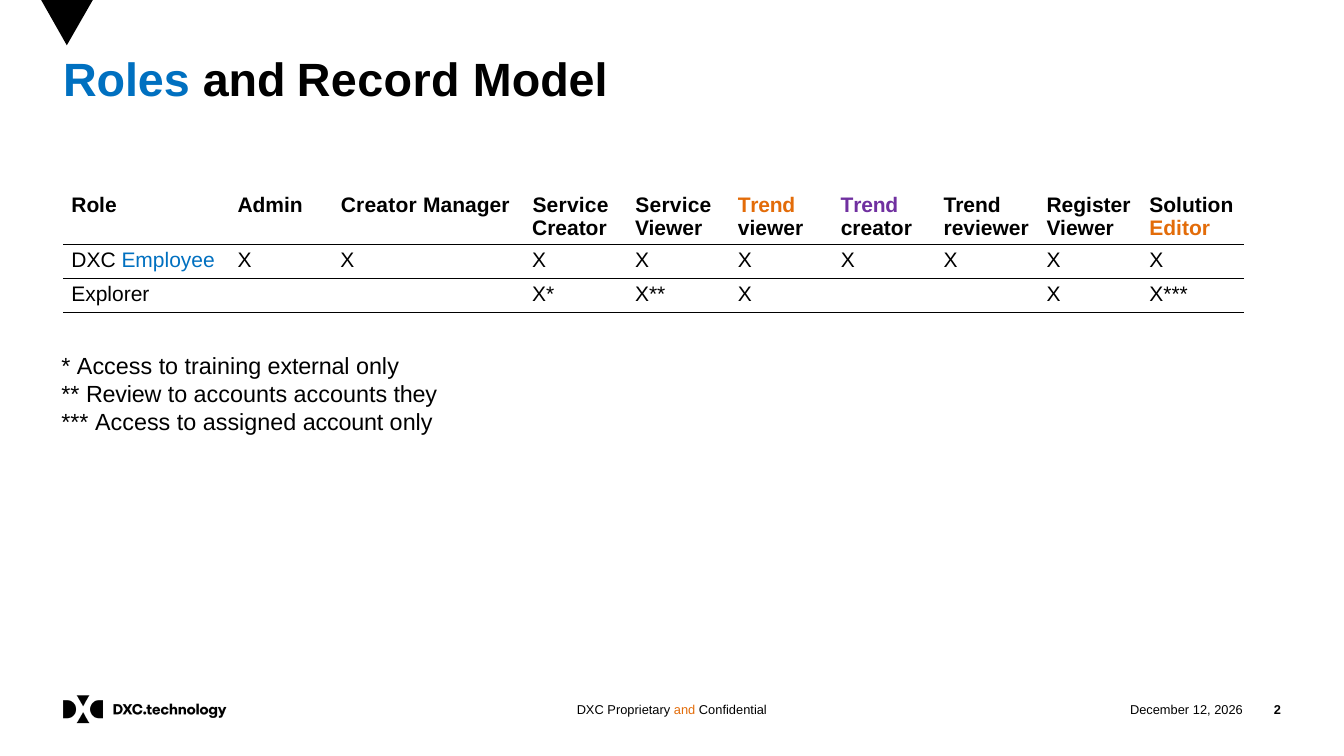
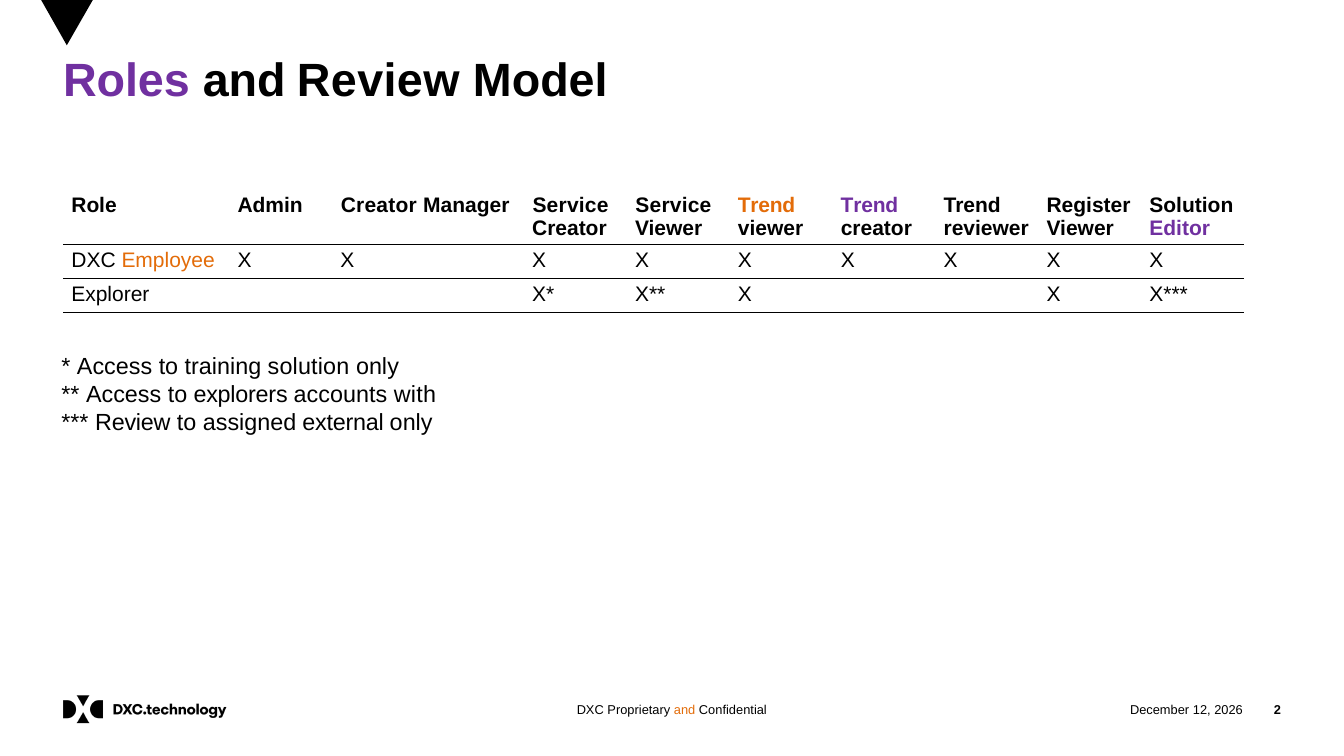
Roles colour: blue -> purple
and Record: Record -> Review
Editor colour: orange -> purple
Employee colour: blue -> orange
training external: external -> solution
Review at (124, 395): Review -> Access
to accounts: accounts -> explorers
they: they -> with
Access at (133, 423): Access -> Review
account: account -> external
